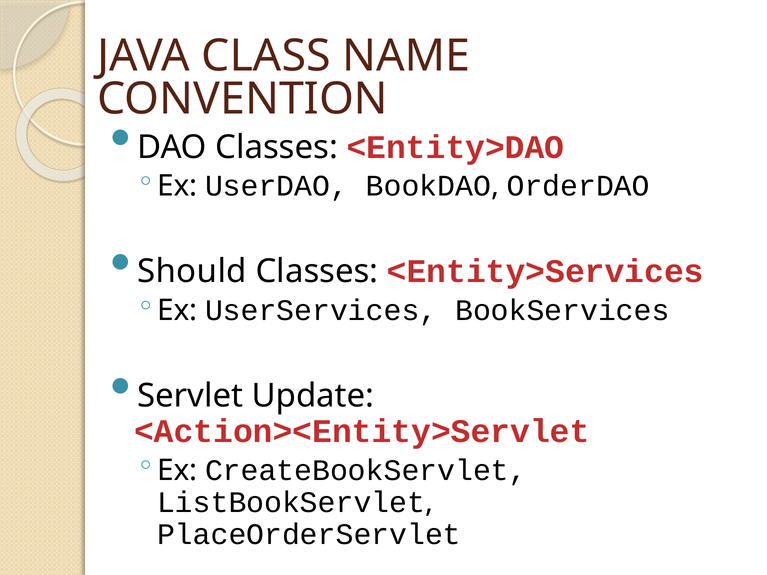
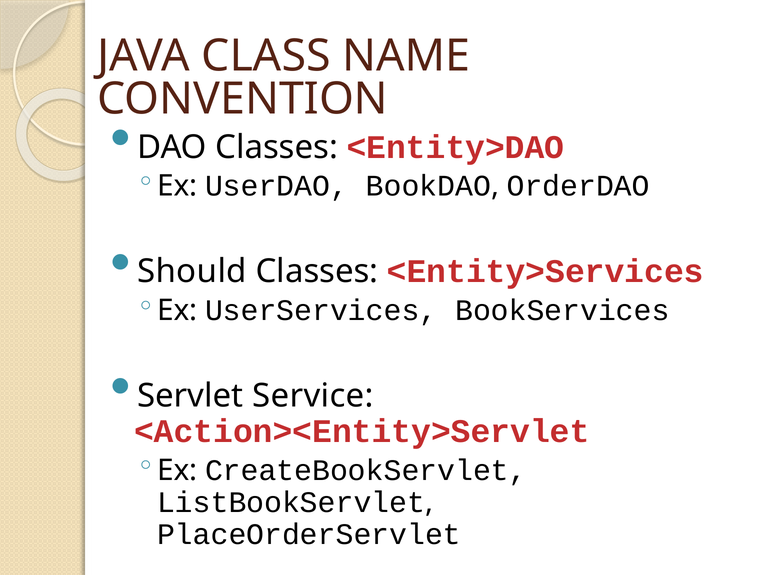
Update: Update -> Service
